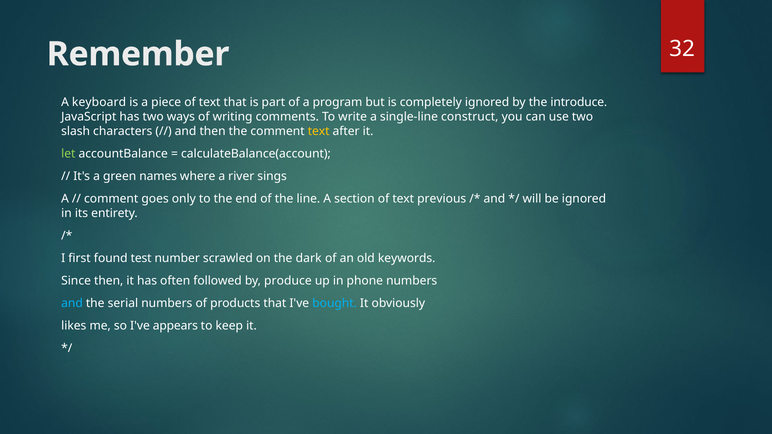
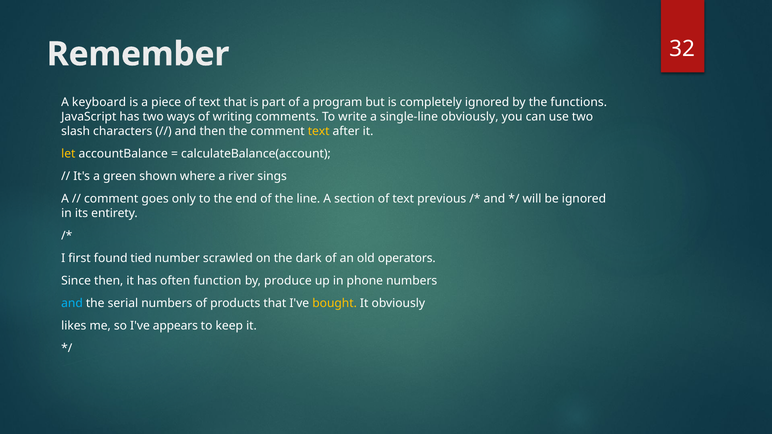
introduce: introduce -> functions
single-line construct: construct -> obviously
let colour: light green -> yellow
names: names -> shown
test: test -> tied
keywords: keywords -> operators
followed: followed -> function
bought colour: light blue -> yellow
